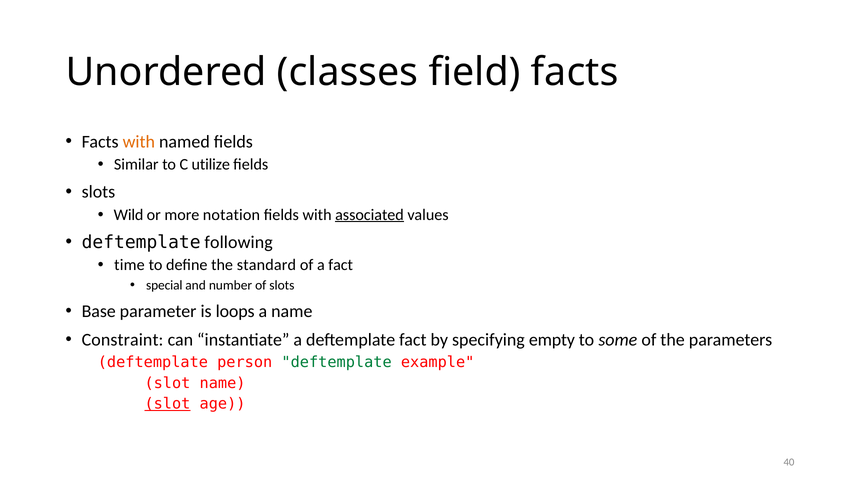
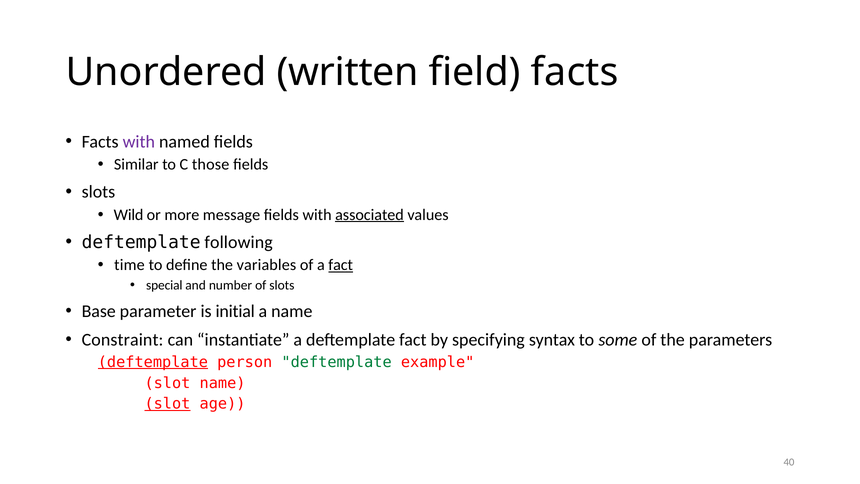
classes: classes -> written
with at (139, 142) colour: orange -> purple
utilize: utilize -> those
notation: notation -> message
standard: standard -> variables
fact at (341, 265) underline: none -> present
loops: loops -> initial
empty: empty -> syntax
deftemplate at (153, 362) underline: none -> present
